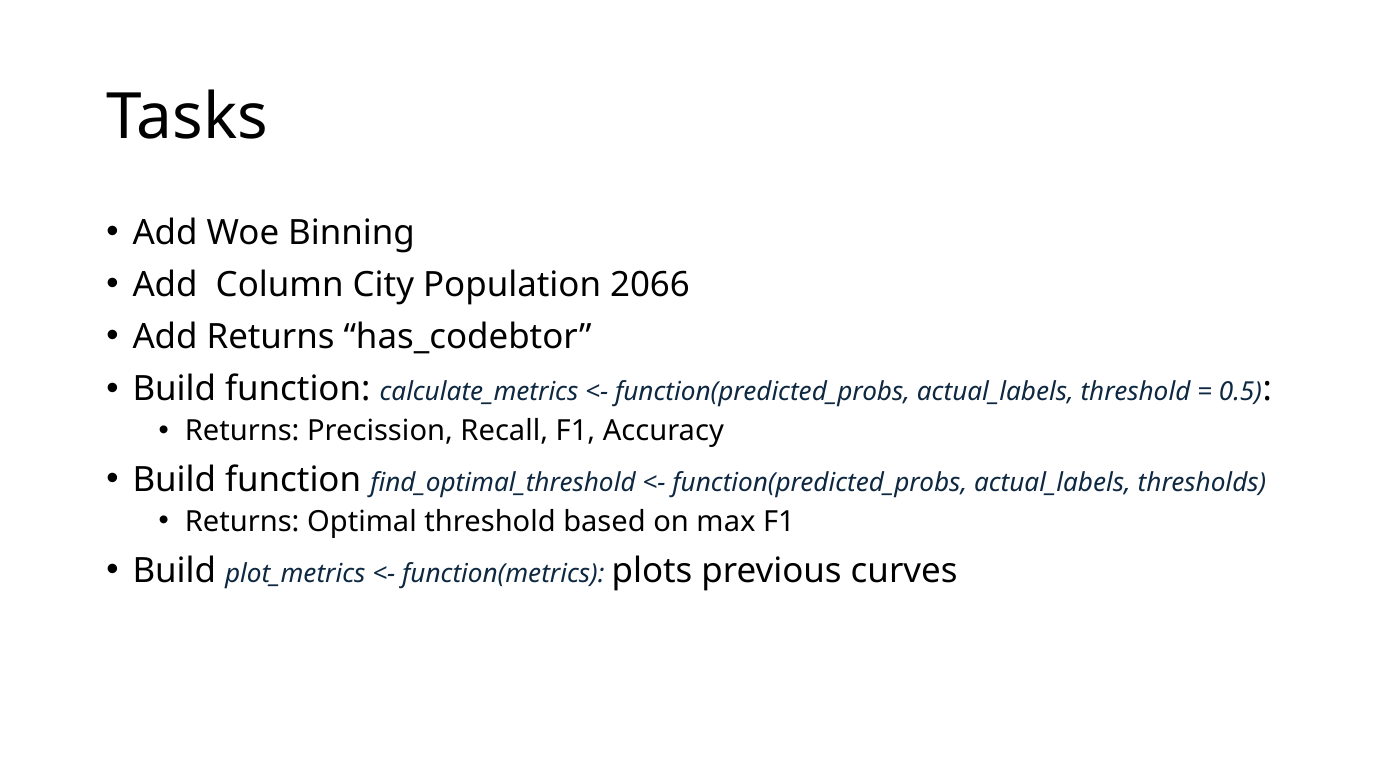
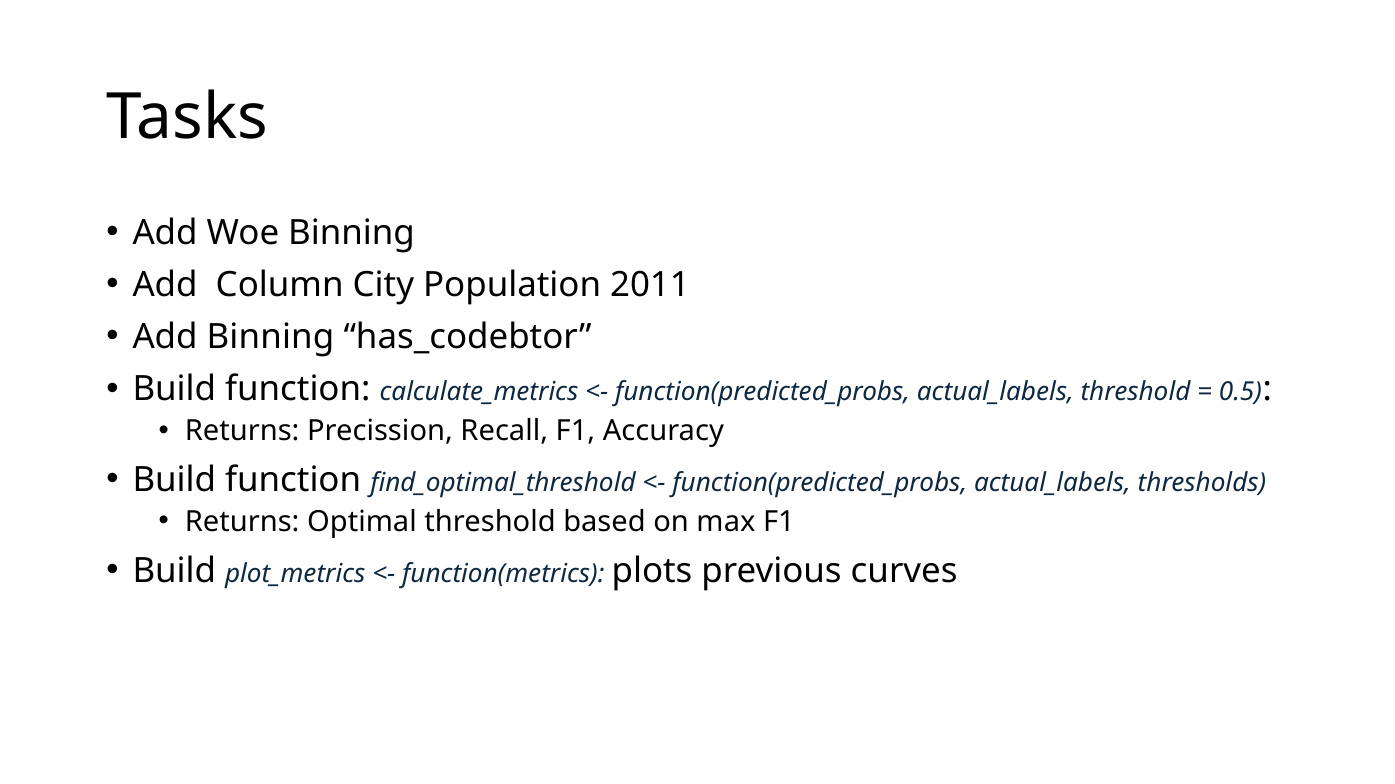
2066: 2066 -> 2011
Add Returns: Returns -> Binning
